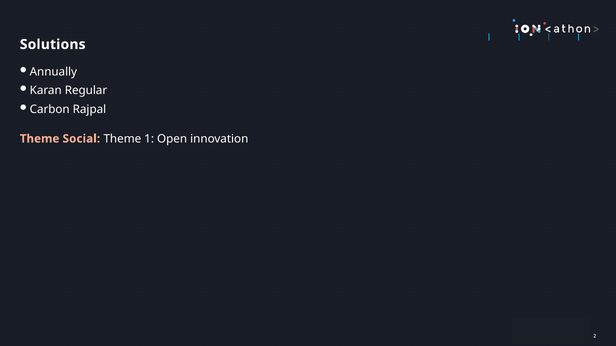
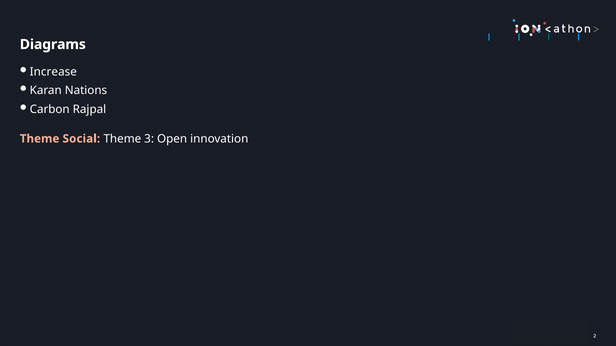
Solutions: Solutions -> Diagrams
Annually: Annually -> Increase
Regular: Regular -> Nations
1: 1 -> 3
